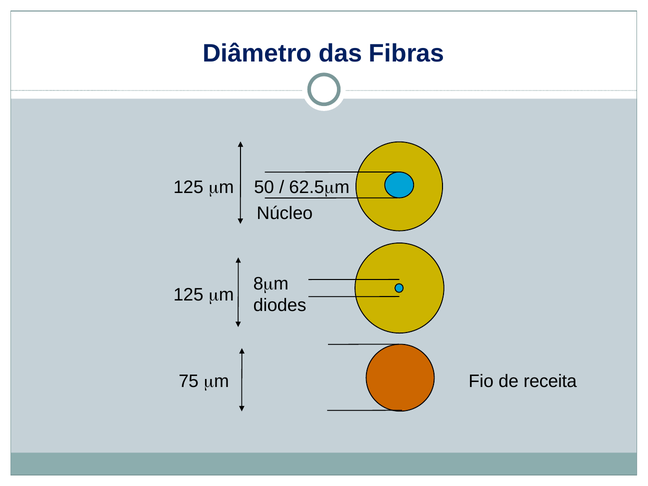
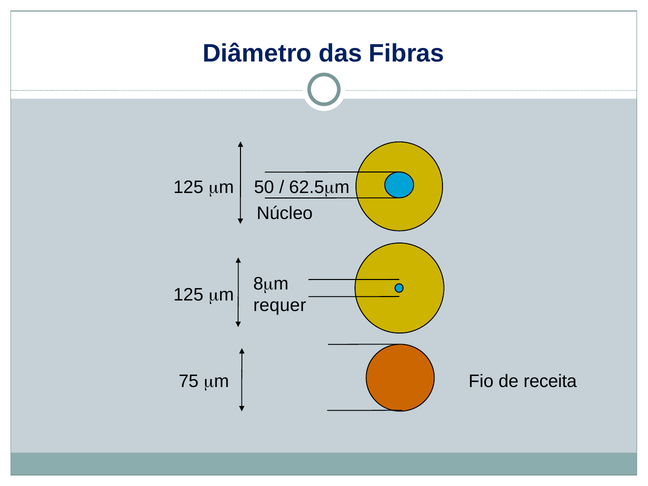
diodes: diodes -> requer
